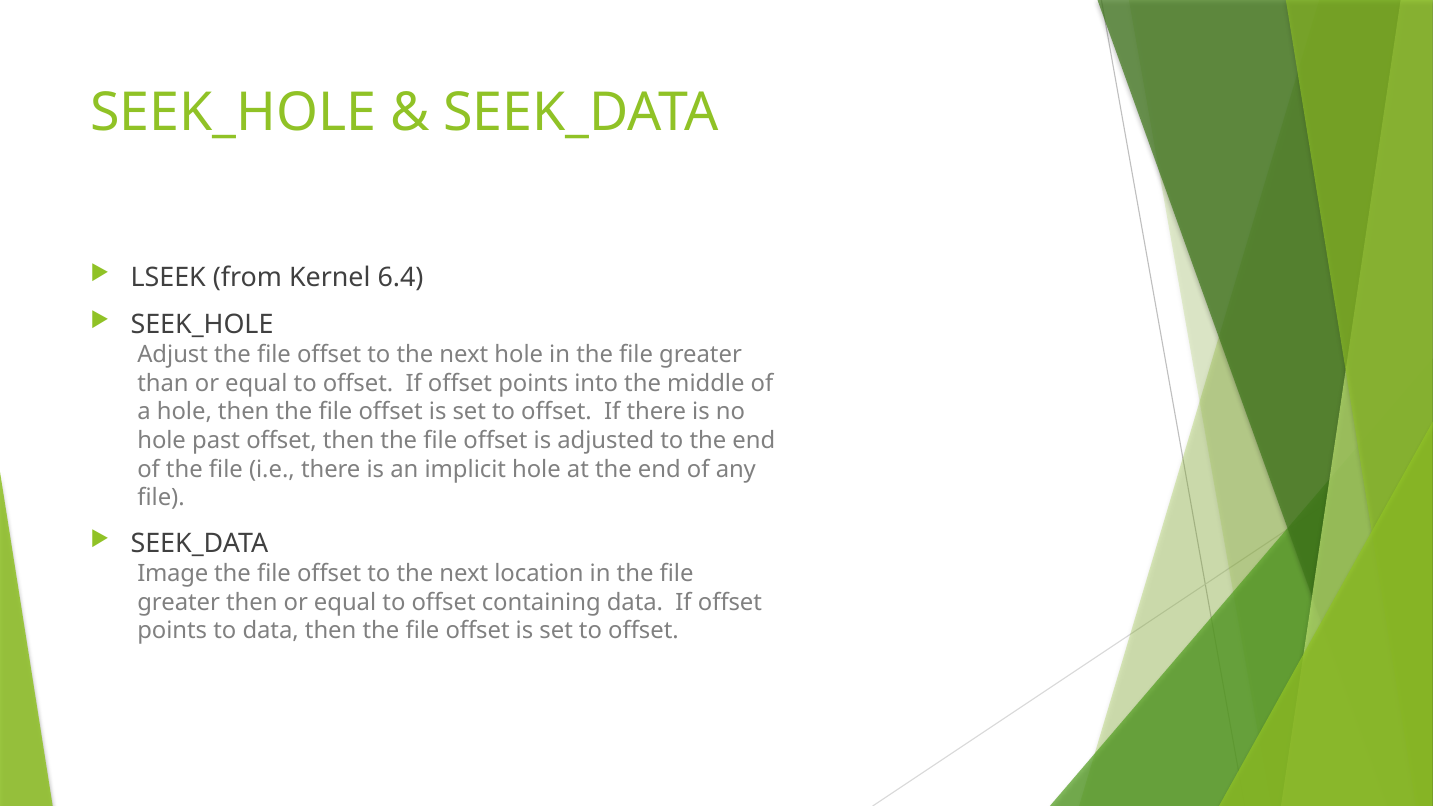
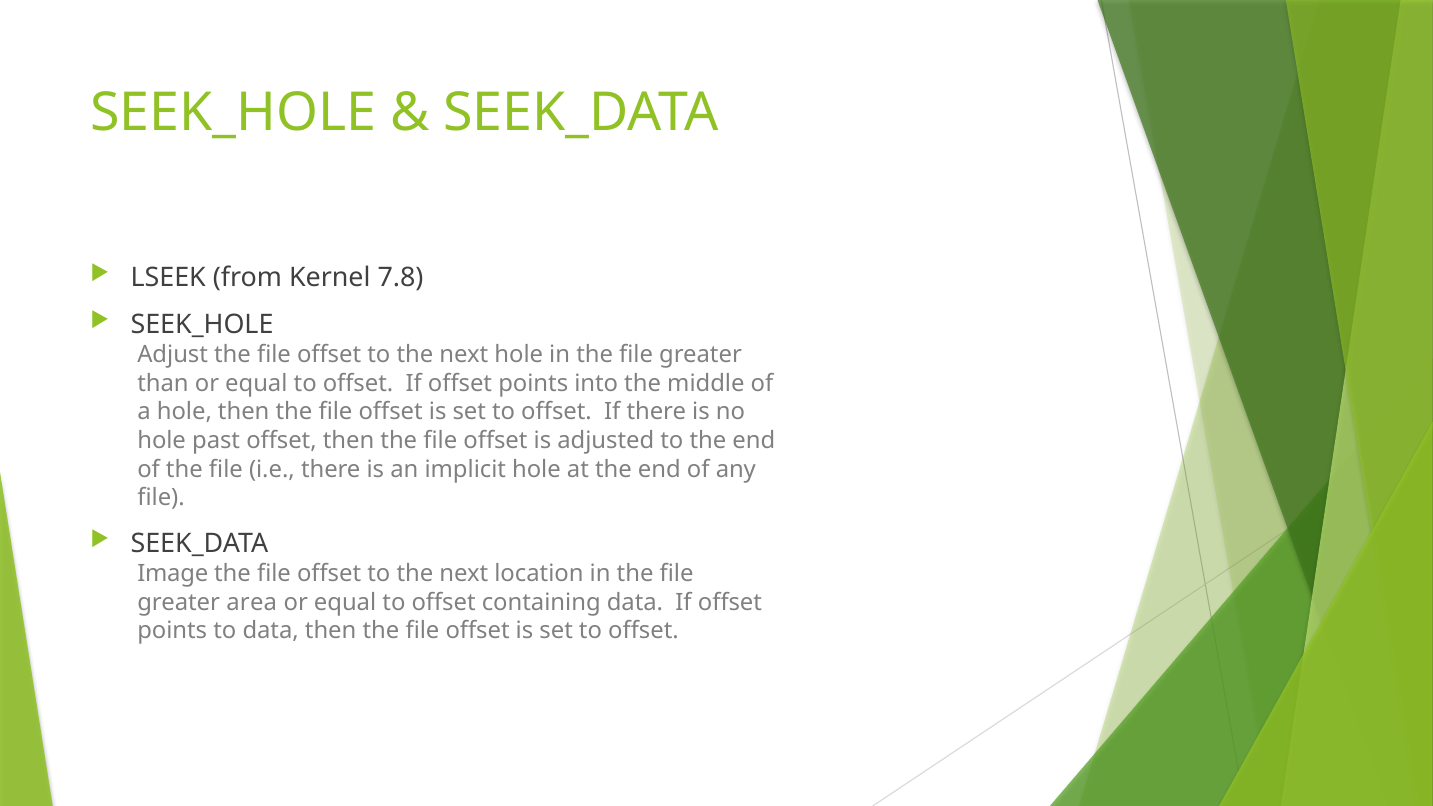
6.4: 6.4 -> 7.8
greater then: then -> area
